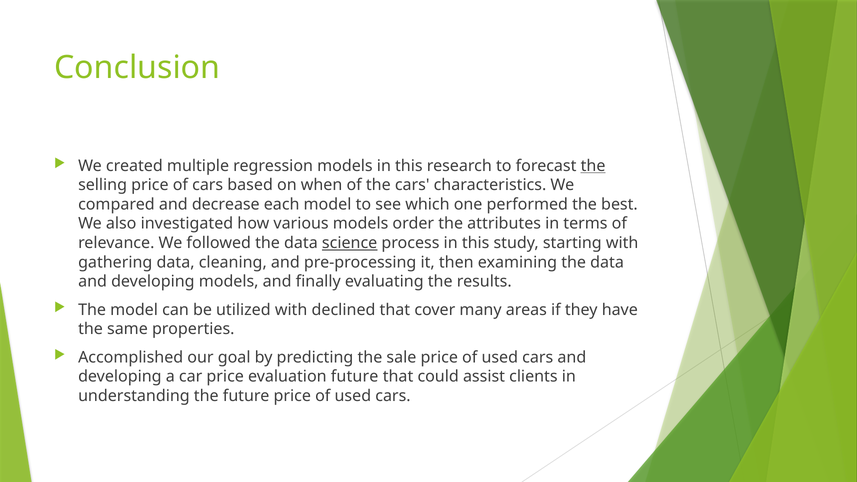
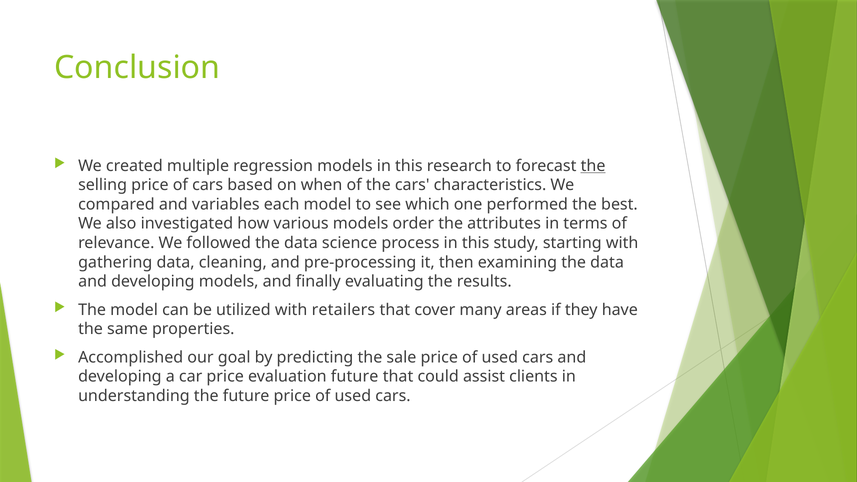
decrease: decrease -> variables
science underline: present -> none
declined: declined -> retailers
